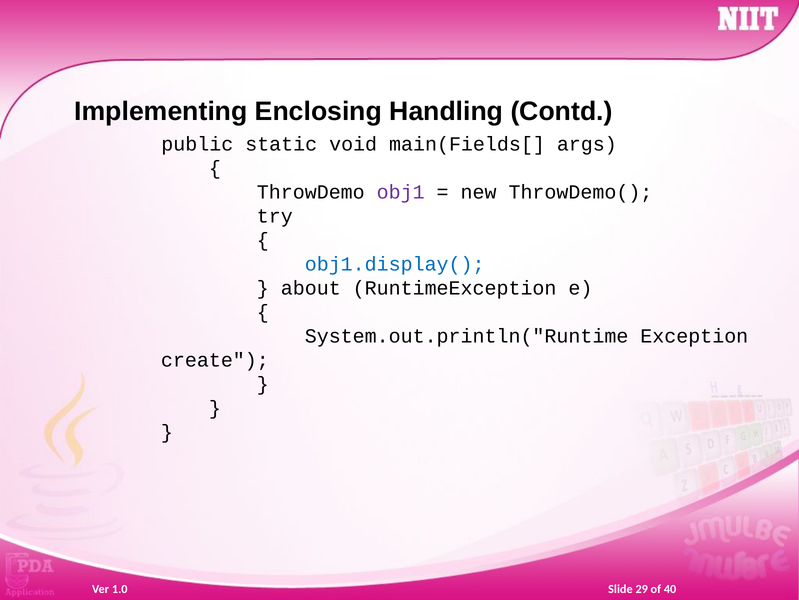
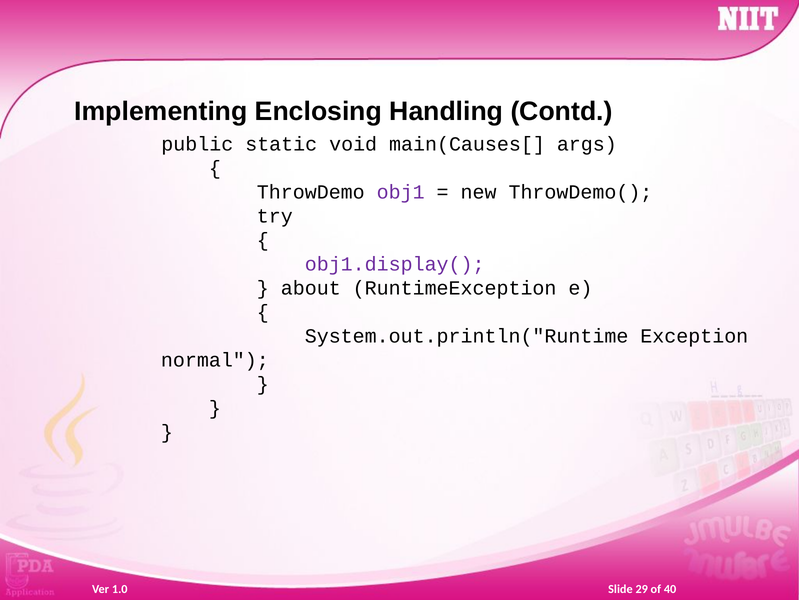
main(Fields[: main(Fields[ -> main(Causes[
obj1.display( colour: blue -> purple
create: create -> normal
